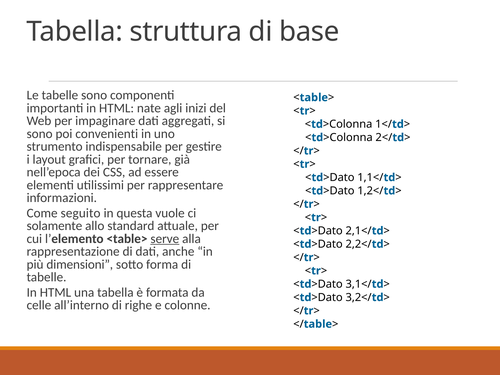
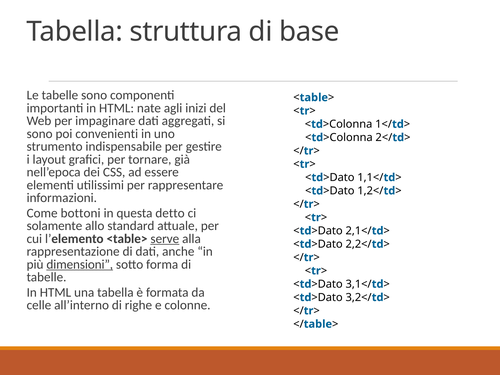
seguito: seguito -> bottoni
vuole: vuole -> detto
dimensioni underline: none -> present
